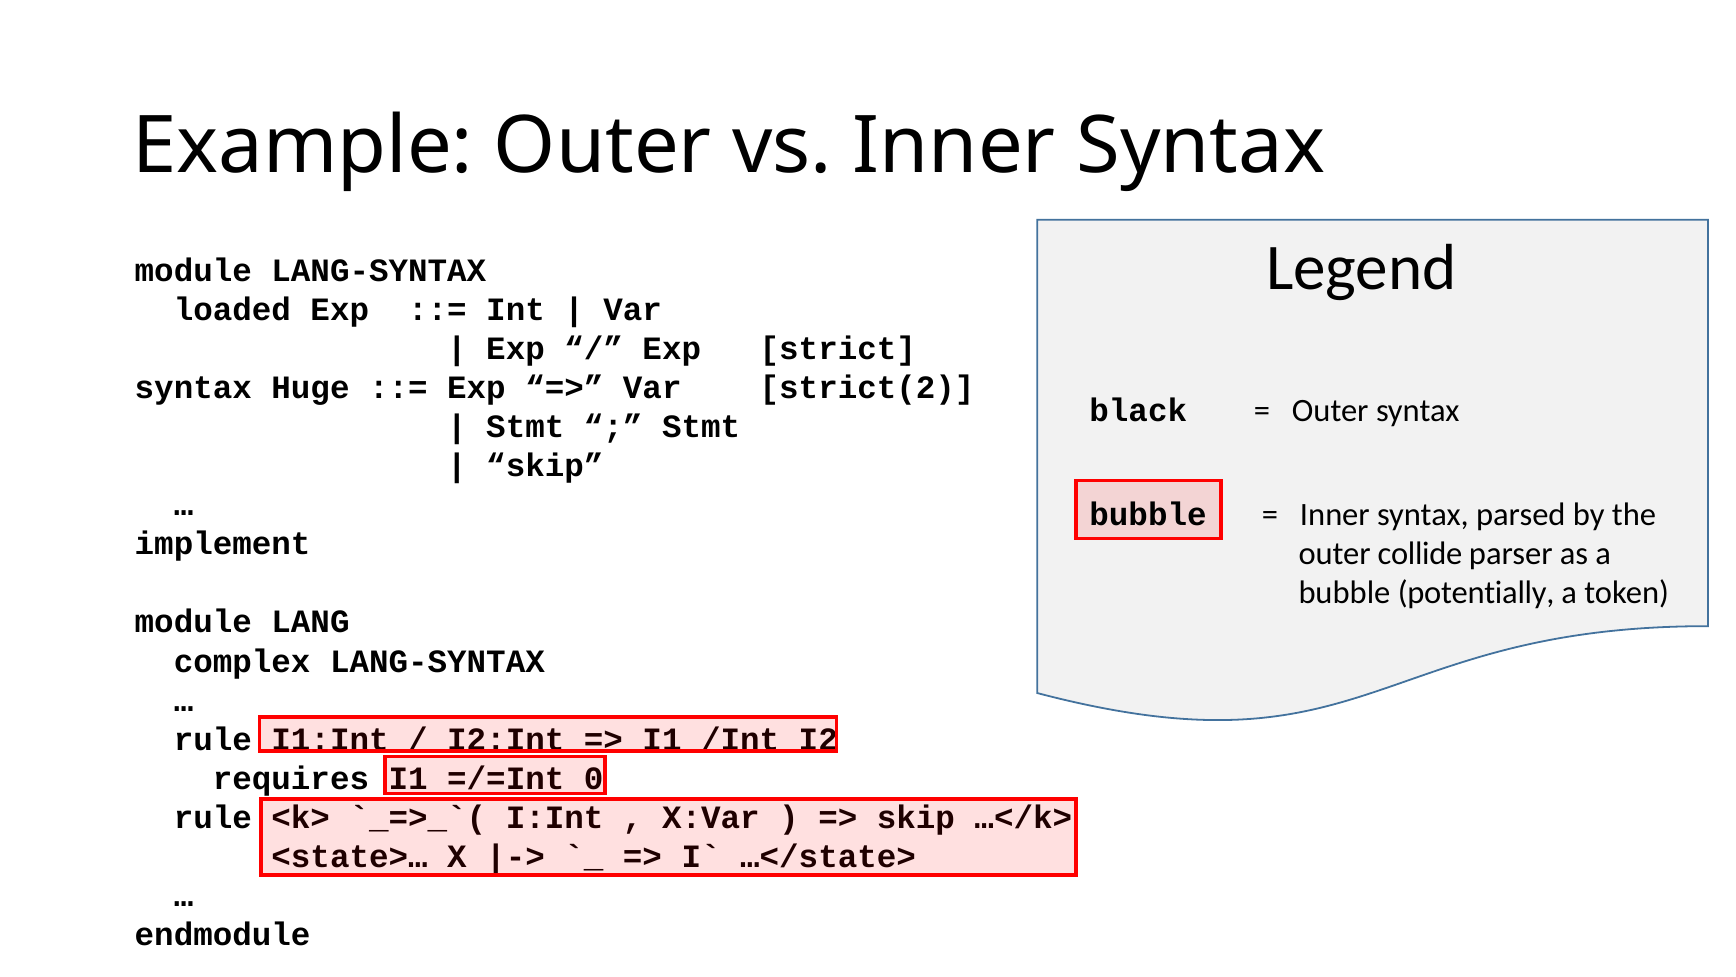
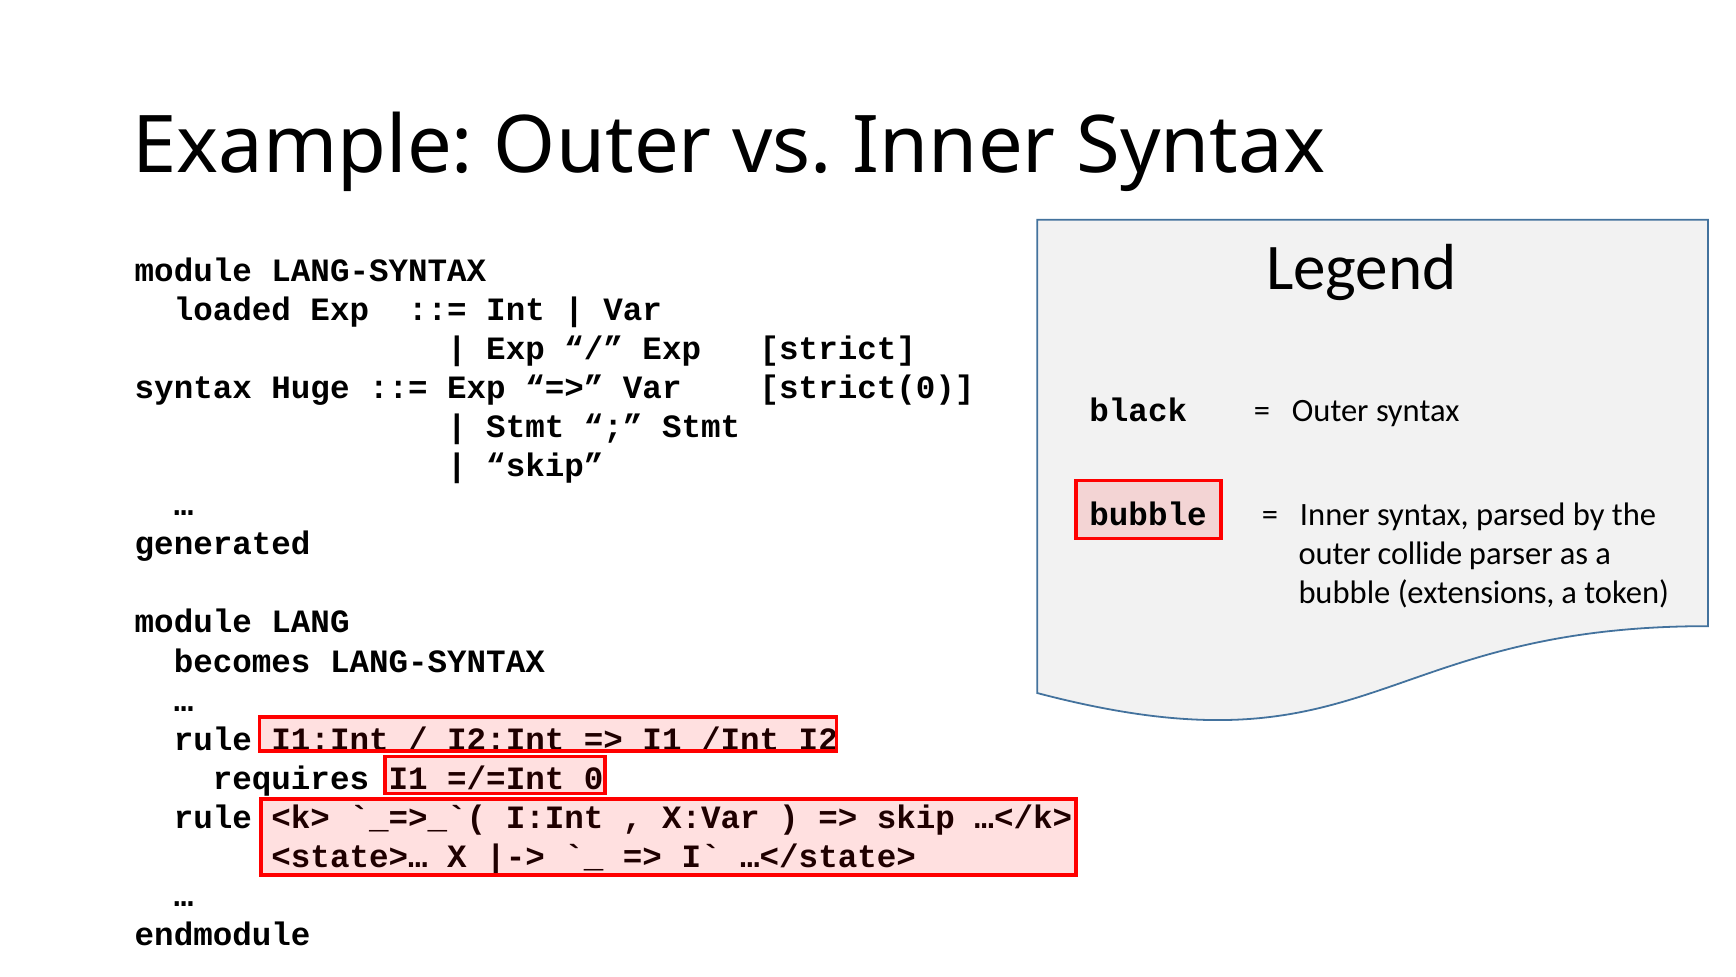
strict(2: strict(2 -> strict(0
implement: implement -> generated
potentially: potentially -> extensions
complex: complex -> becomes
